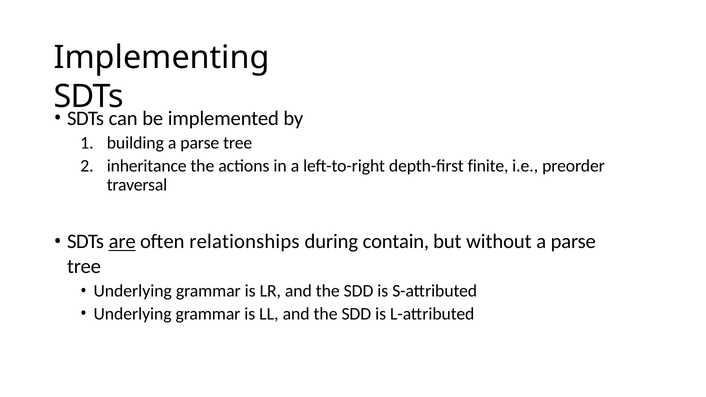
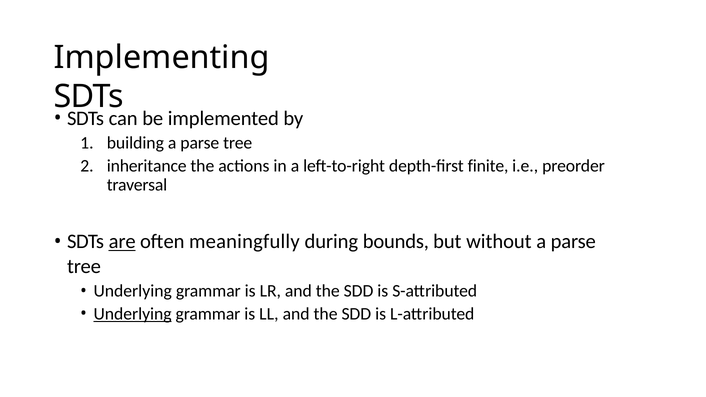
relationships: relationships -> meaningfully
contain: contain -> bounds
Underlying at (133, 314) underline: none -> present
